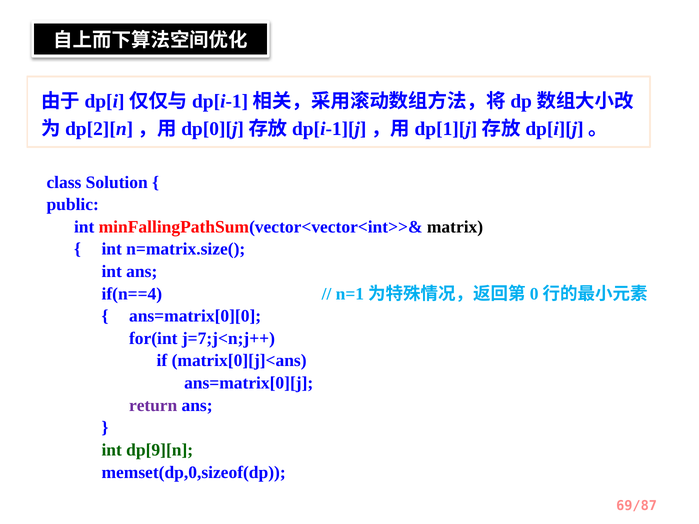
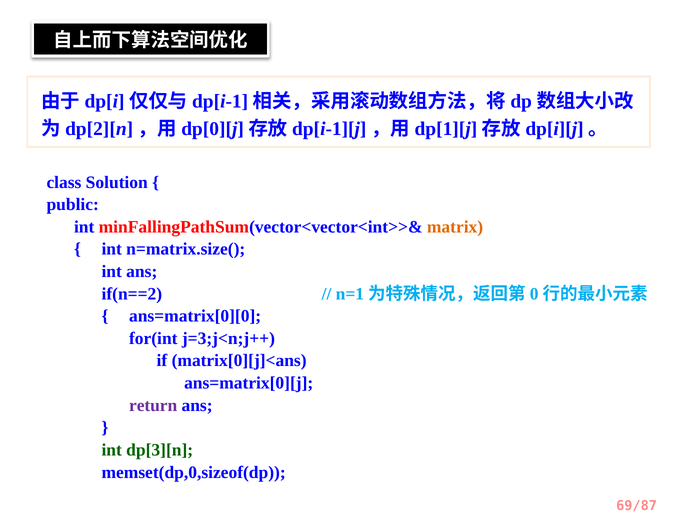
matrix colour: black -> orange
if(n==4: if(n==4 -> if(n==2
j=7;j<n;j++: j=7;j<n;j++ -> j=3;j<n;j++
dp[9][n: dp[9][n -> dp[3][n
